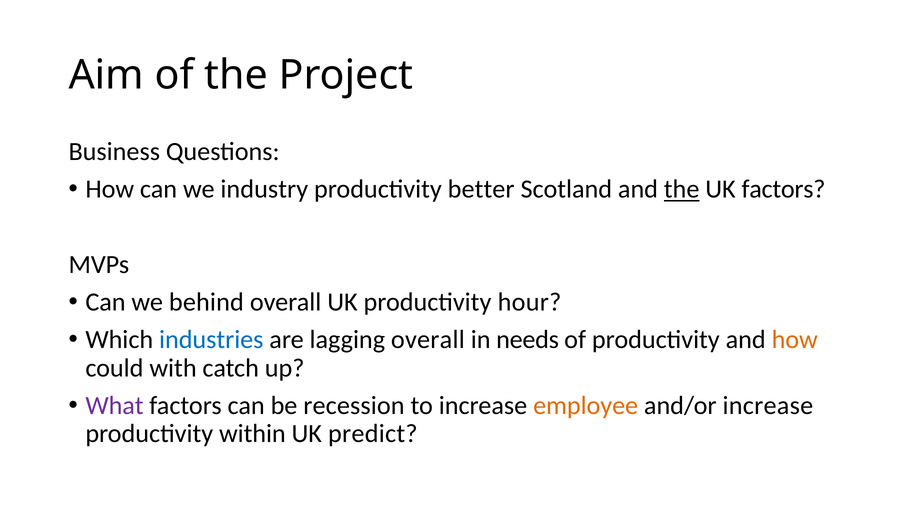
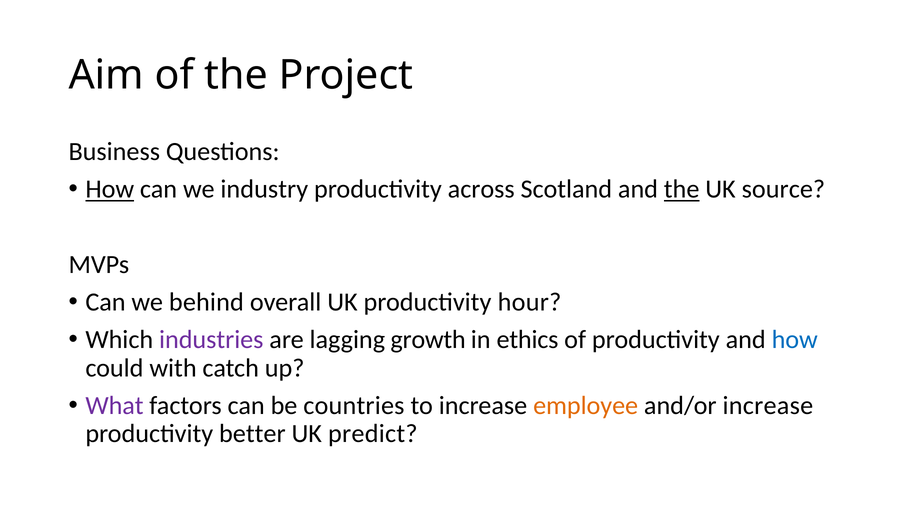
How at (110, 190) underline: none -> present
better: better -> across
UK factors: factors -> source
industries colour: blue -> purple
lagging overall: overall -> growth
needs: needs -> ethics
how at (795, 340) colour: orange -> blue
recession: recession -> countries
within: within -> better
